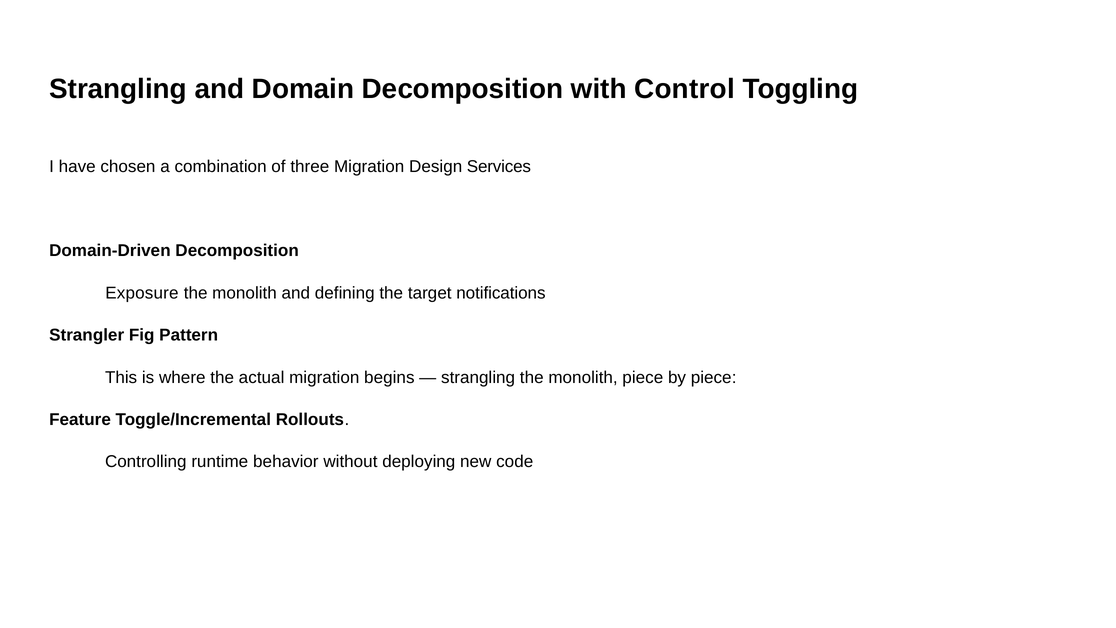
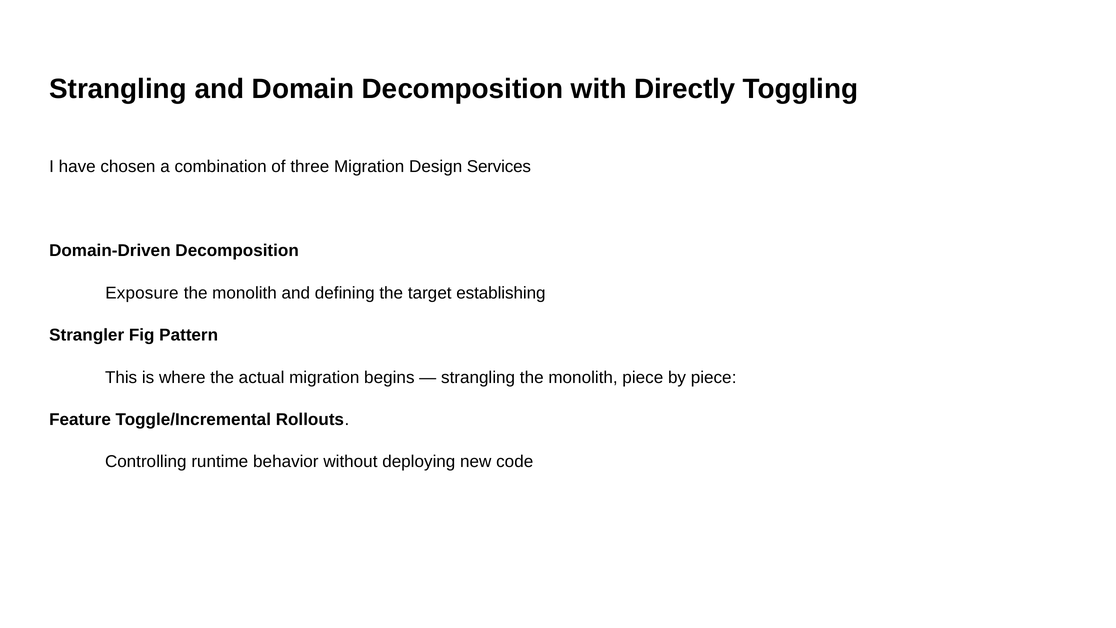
Control: Control -> Directly
notifications: notifications -> establishing
